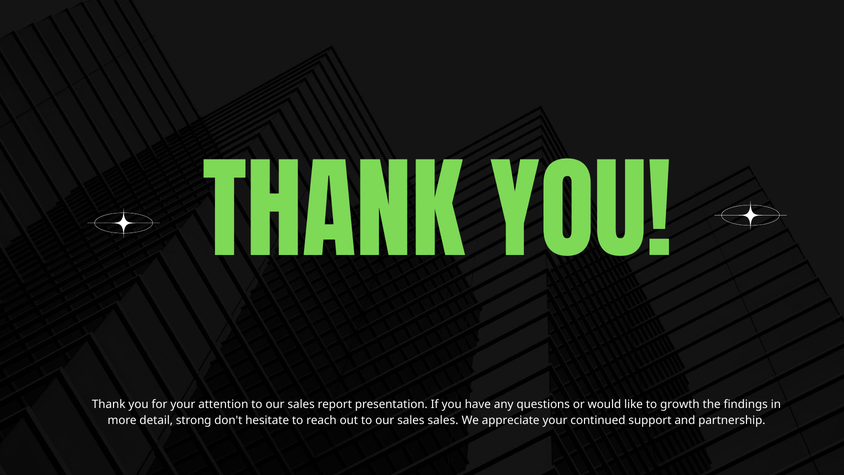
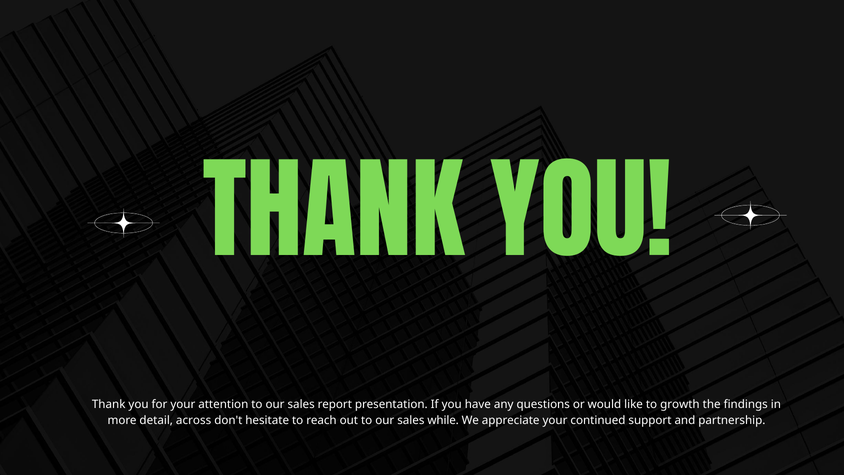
strong: strong -> across
sales sales: sales -> while
